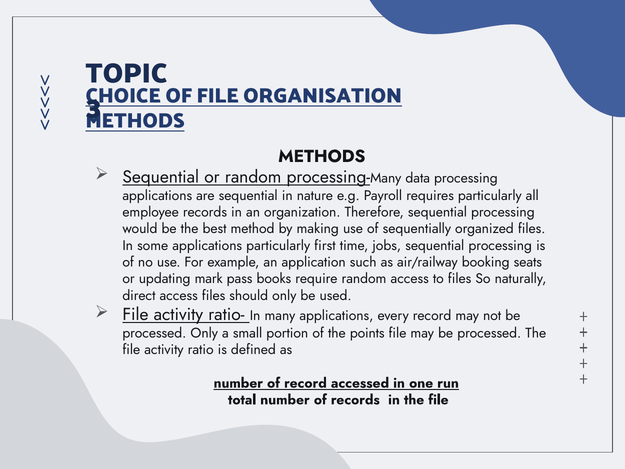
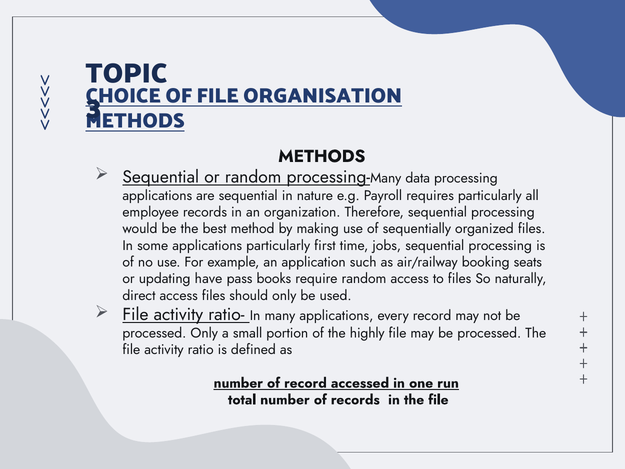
mark: mark -> have
points: points -> highly
